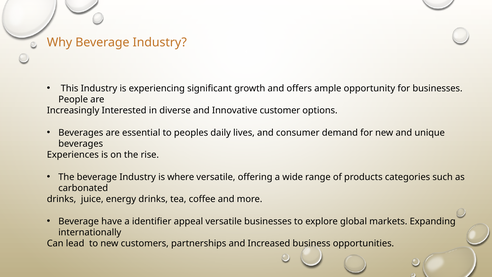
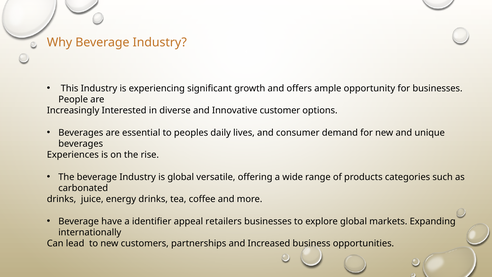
is where: where -> global
appeal versatile: versatile -> retailers
